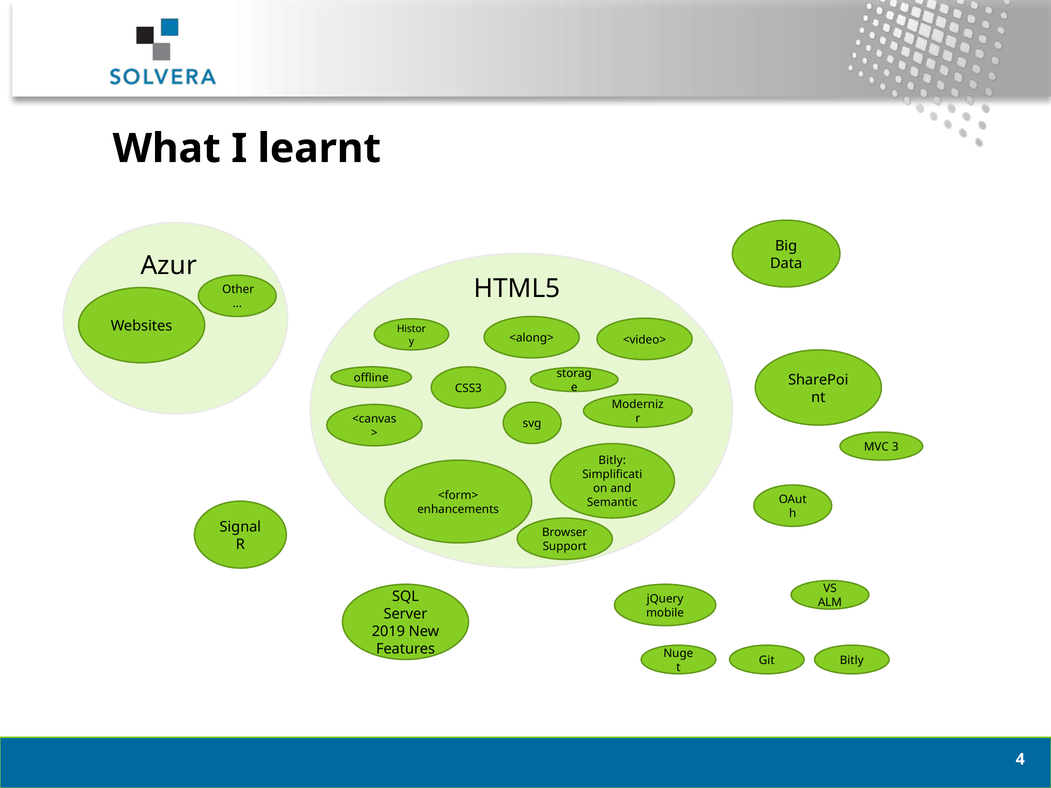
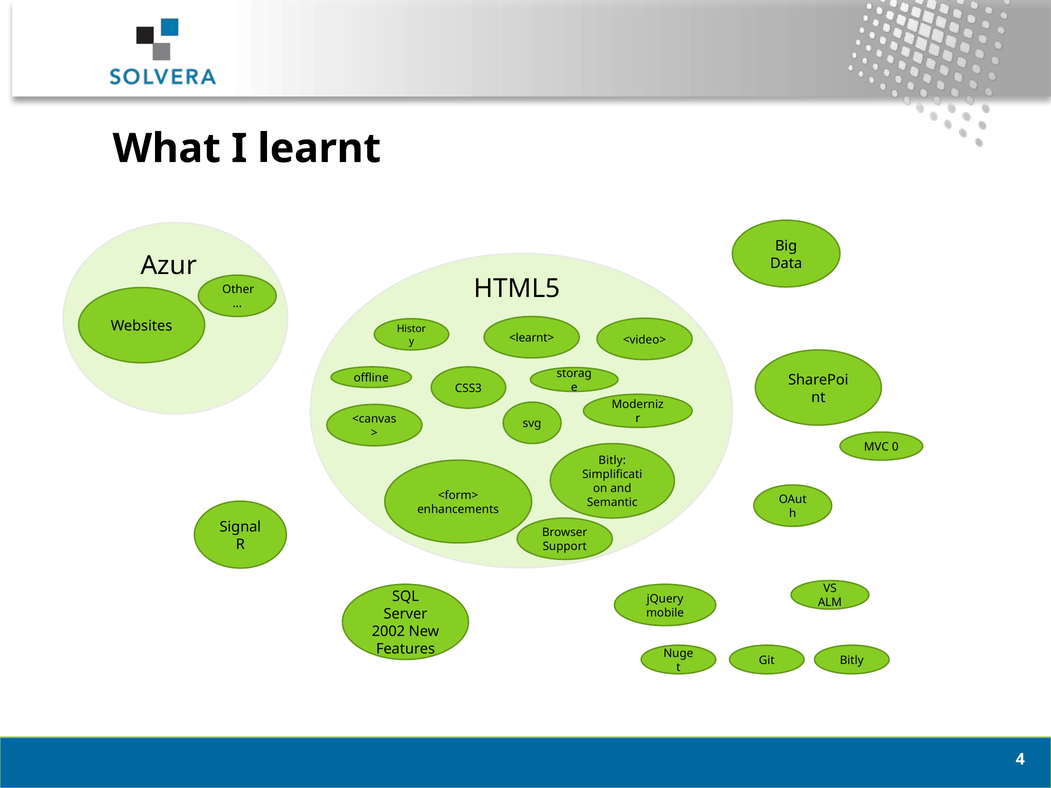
<along>: <along> -> <learnt>
3: 3 -> 0
2019: 2019 -> 2002
